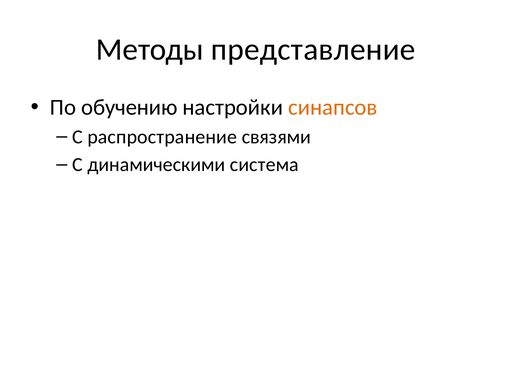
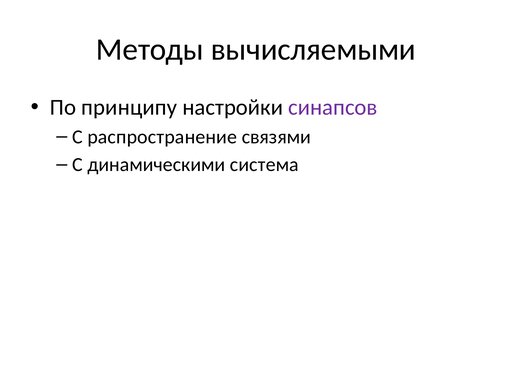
представление: представление -> вычисляемыми
обучению: обучению -> принципу
синапсов colour: orange -> purple
